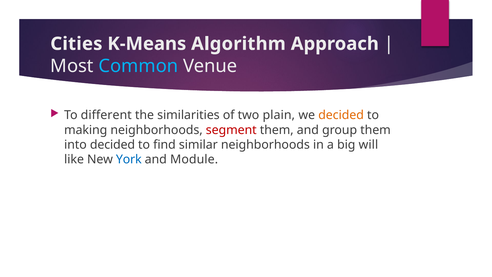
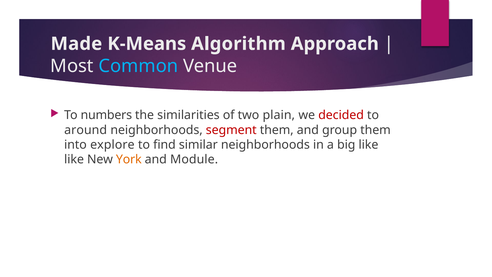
Cities: Cities -> Made
different: different -> numbers
decided at (341, 115) colour: orange -> red
making: making -> around
into decided: decided -> explore
big will: will -> like
York colour: blue -> orange
